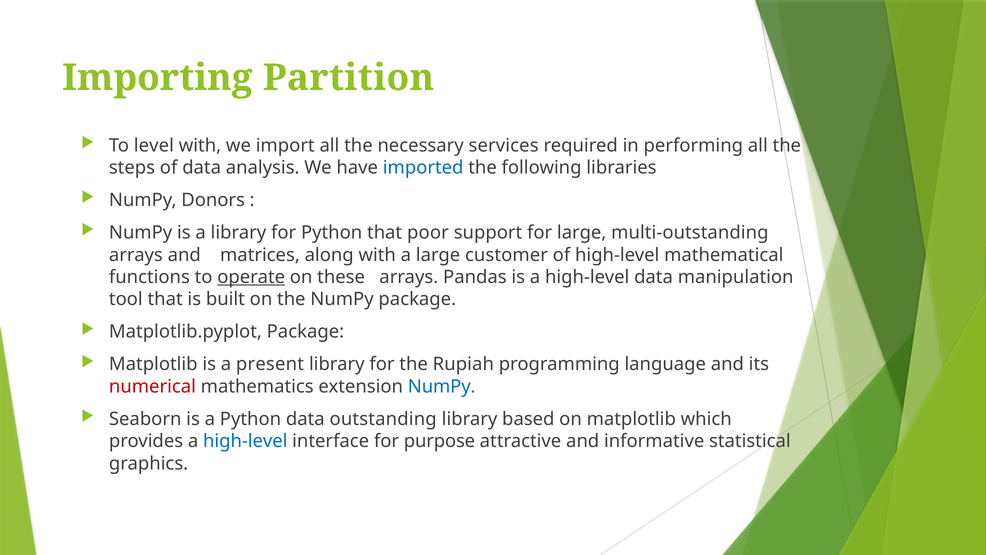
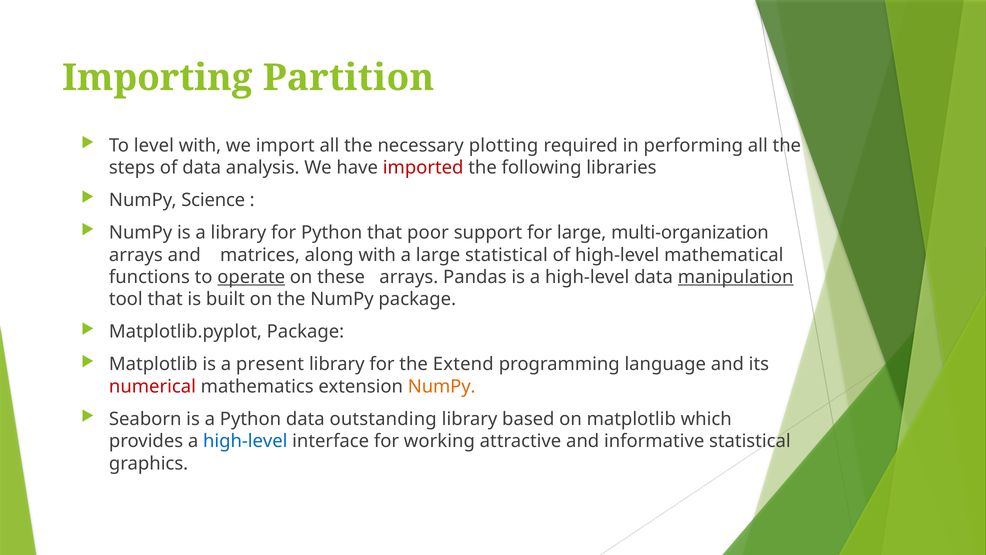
services: services -> plotting
imported colour: blue -> red
Donors: Donors -> Science
multi-outstanding: multi-outstanding -> multi-organization
large customer: customer -> statistical
manipulation underline: none -> present
Rupiah: Rupiah -> Extend
NumPy at (442, 386) colour: blue -> orange
purpose: purpose -> working
